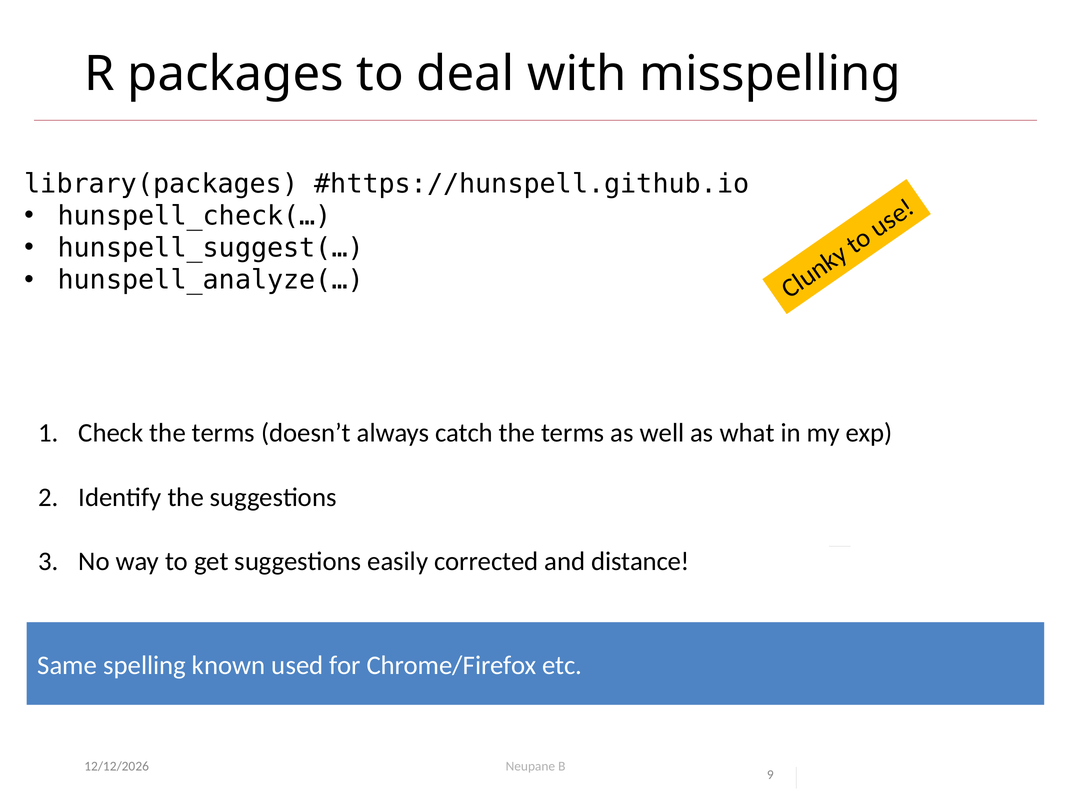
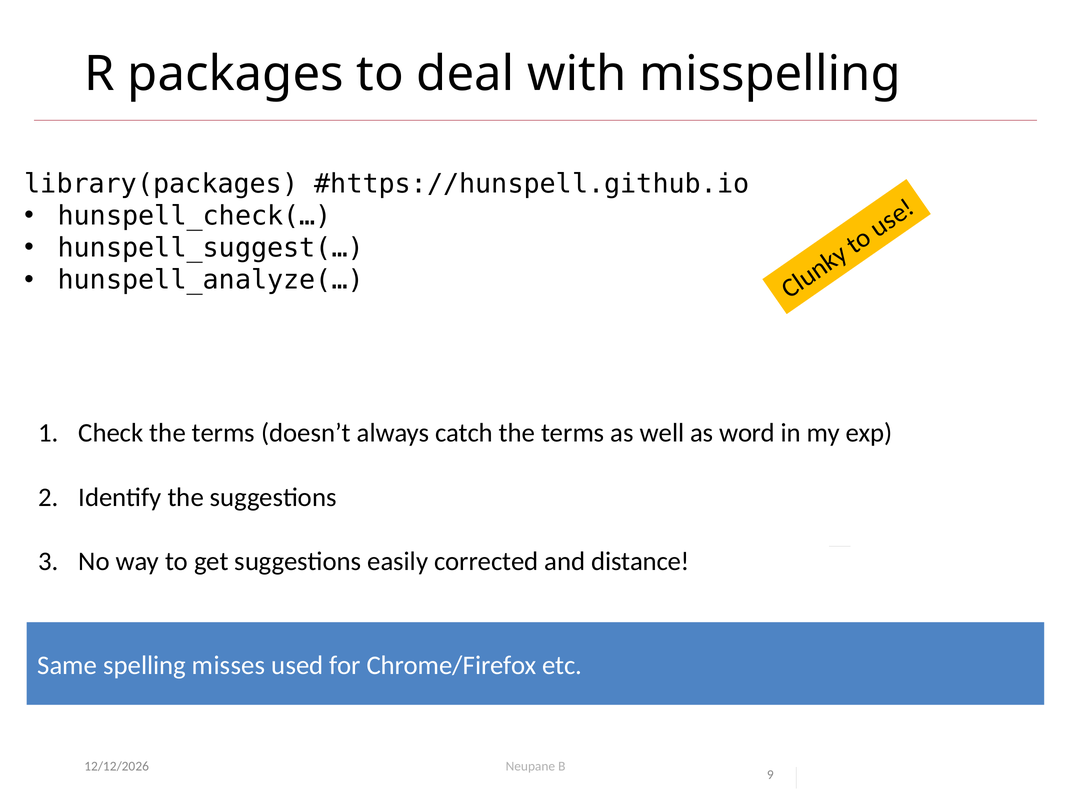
what: what -> word
known: known -> misses
